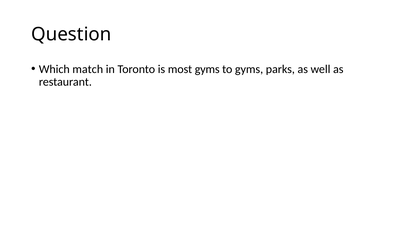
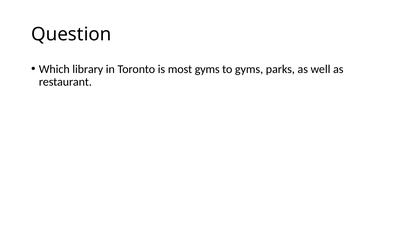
match: match -> library
